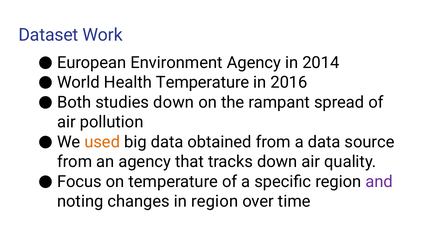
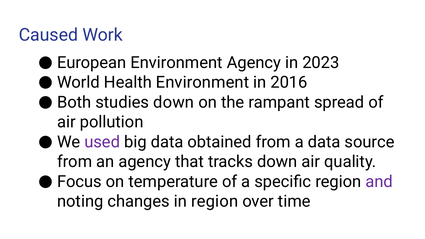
Dataset: Dataset -> Caused
2014: 2014 -> 2023
Health Temperature: Temperature -> Environment
used colour: orange -> purple
